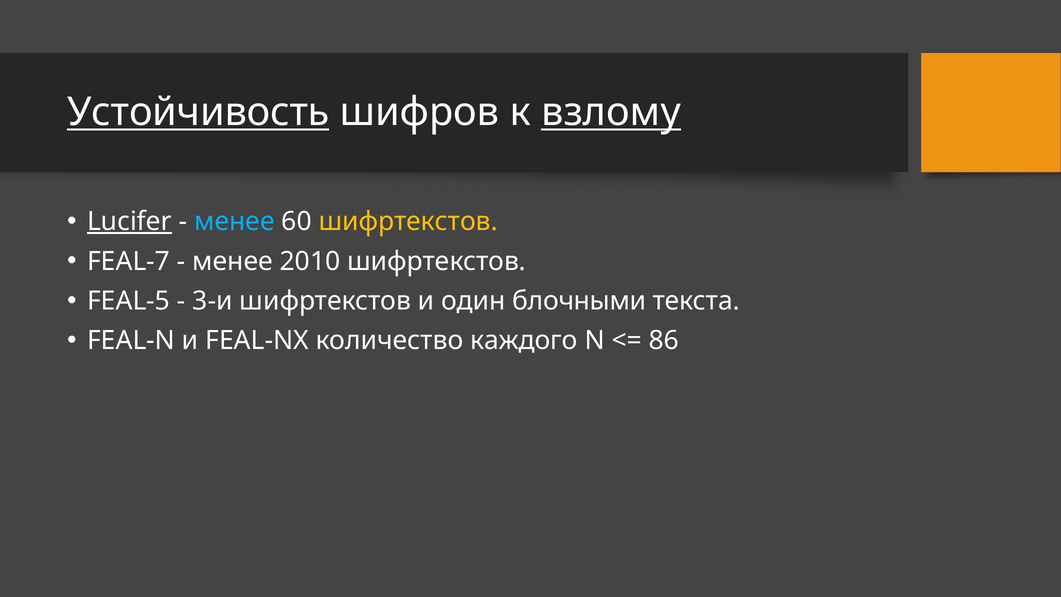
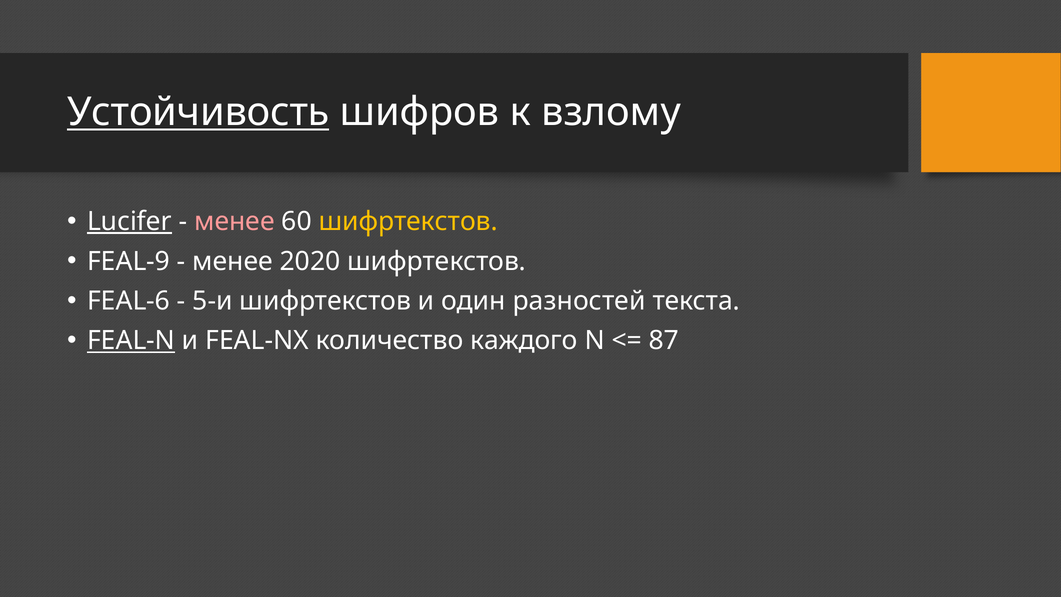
взлому underline: present -> none
менее at (234, 222) colour: light blue -> pink
FEAL-7: FEAL-7 -> FEAL-9
2010: 2010 -> 2020
FEAL-5: FEAL-5 -> FEAL-6
3-и: 3-и -> 5-и
блочными: блочными -> разностей
FEAL-N underline: none -> present
86: 86 -> 87
